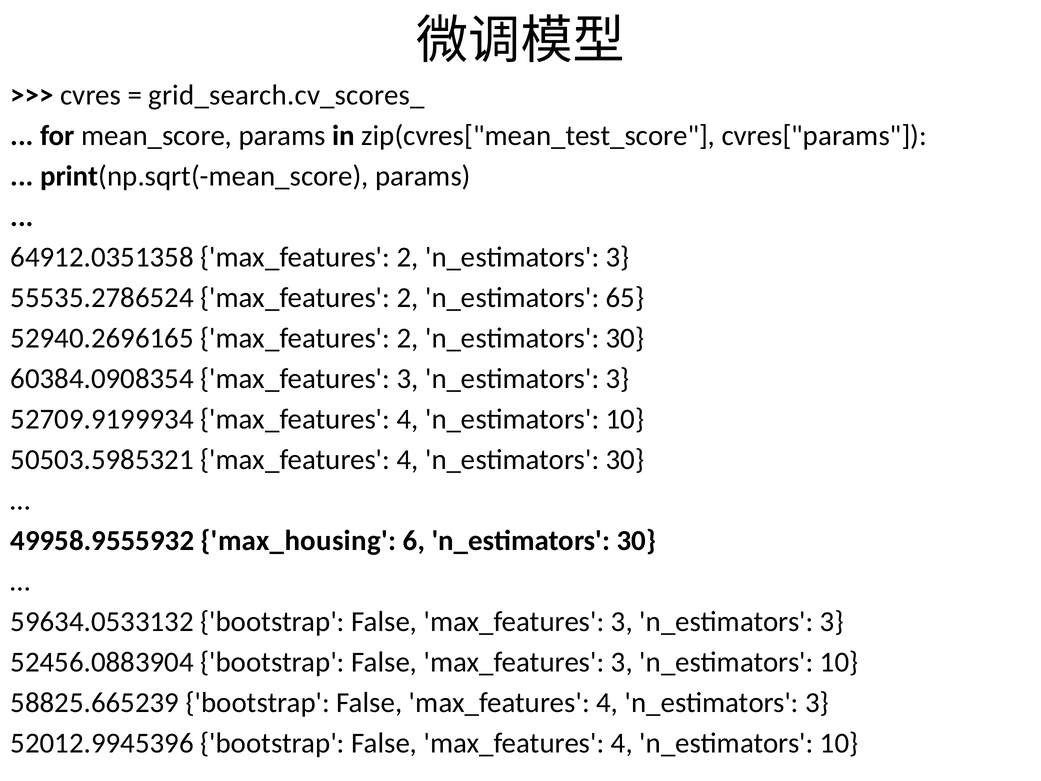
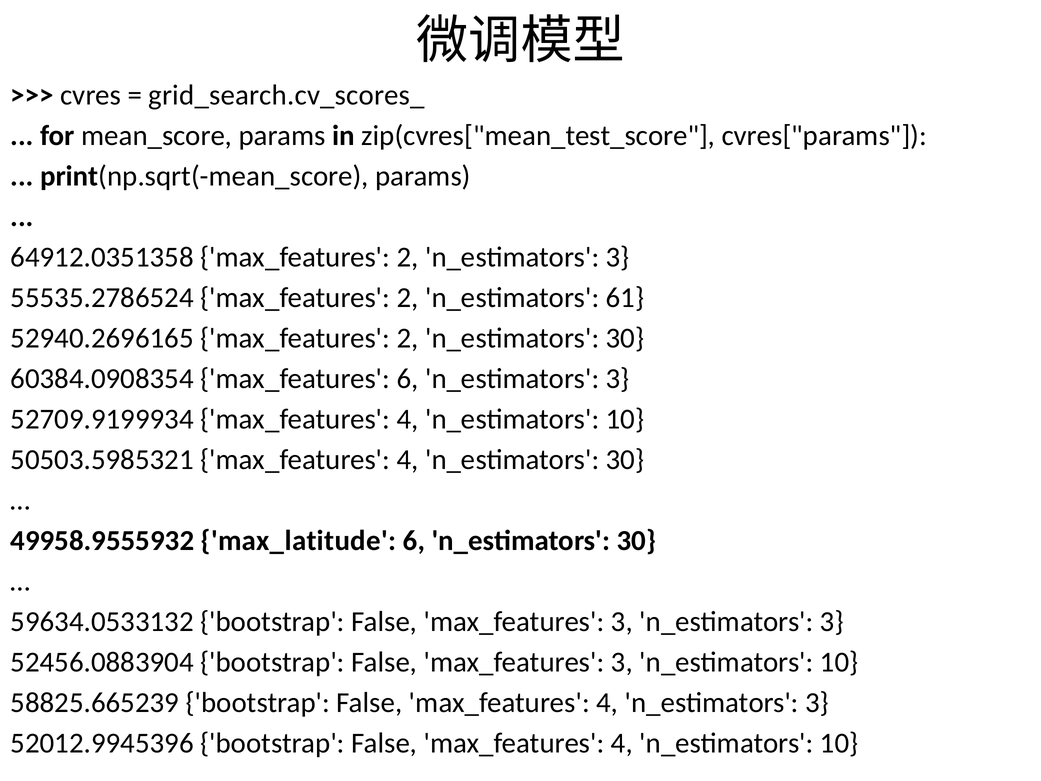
65: 65 -> 61
60384.0908354 max_features 3: 3 -> 6
max_housing: max_housing -> max_latitude
